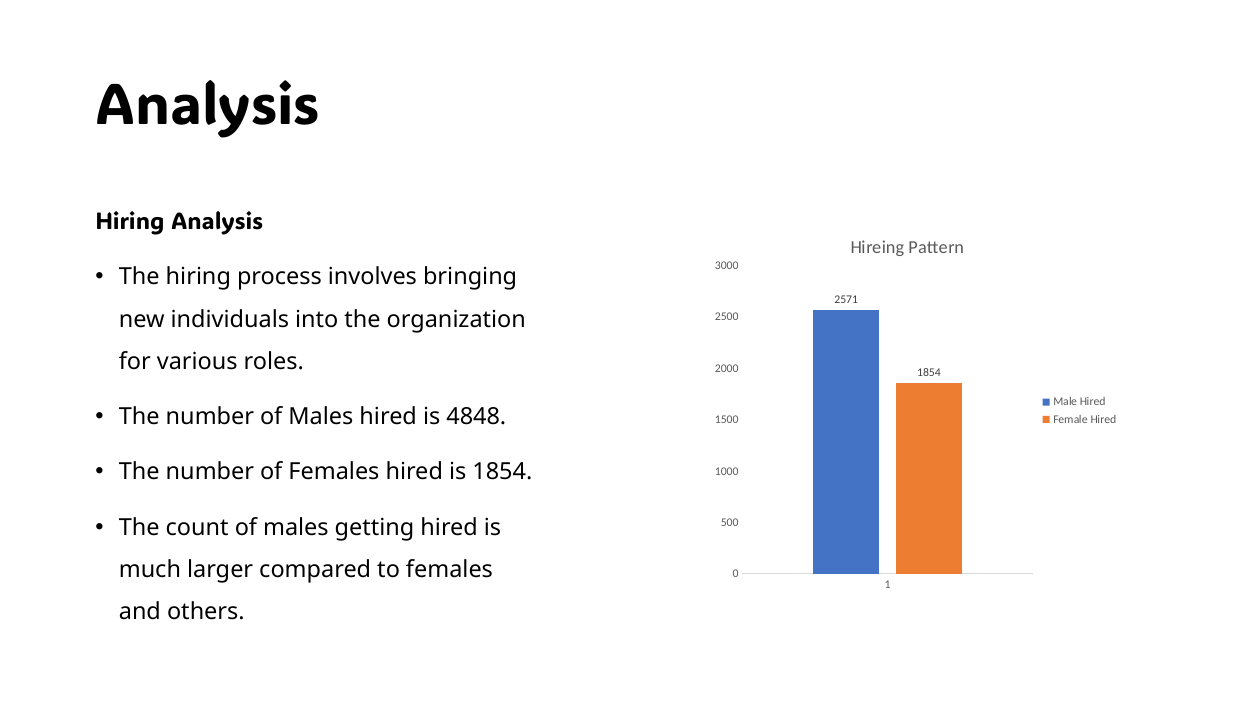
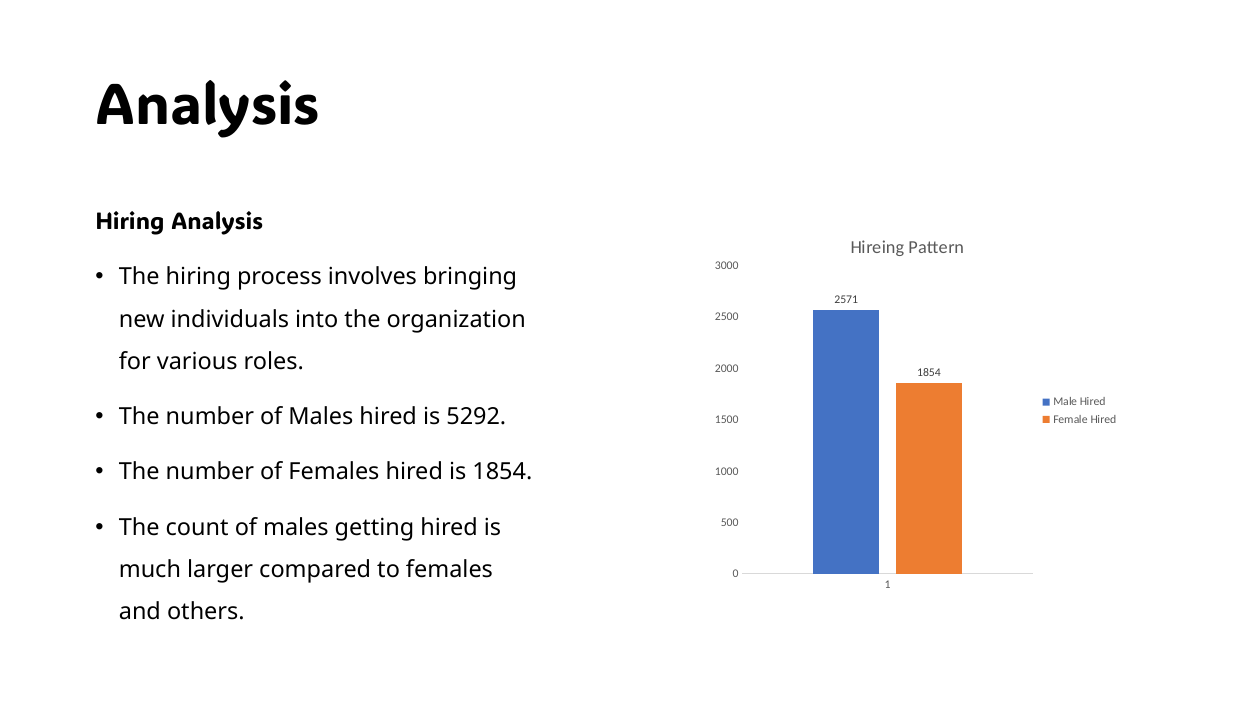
4848: 4848 -> 5292
